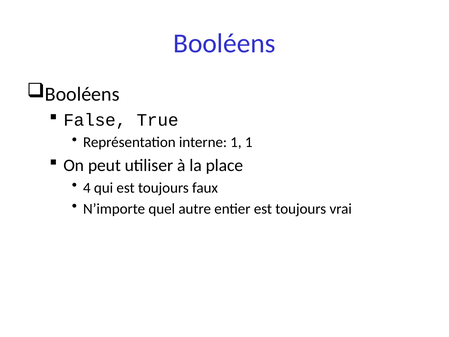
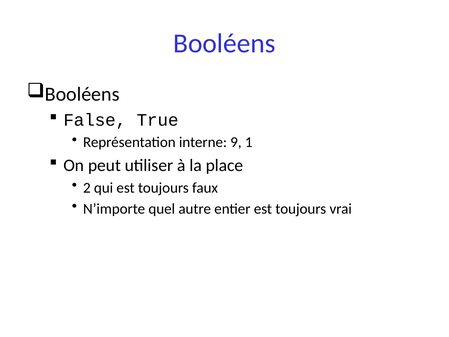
interne 1: 1 -> 9
4: 4 -> 2
